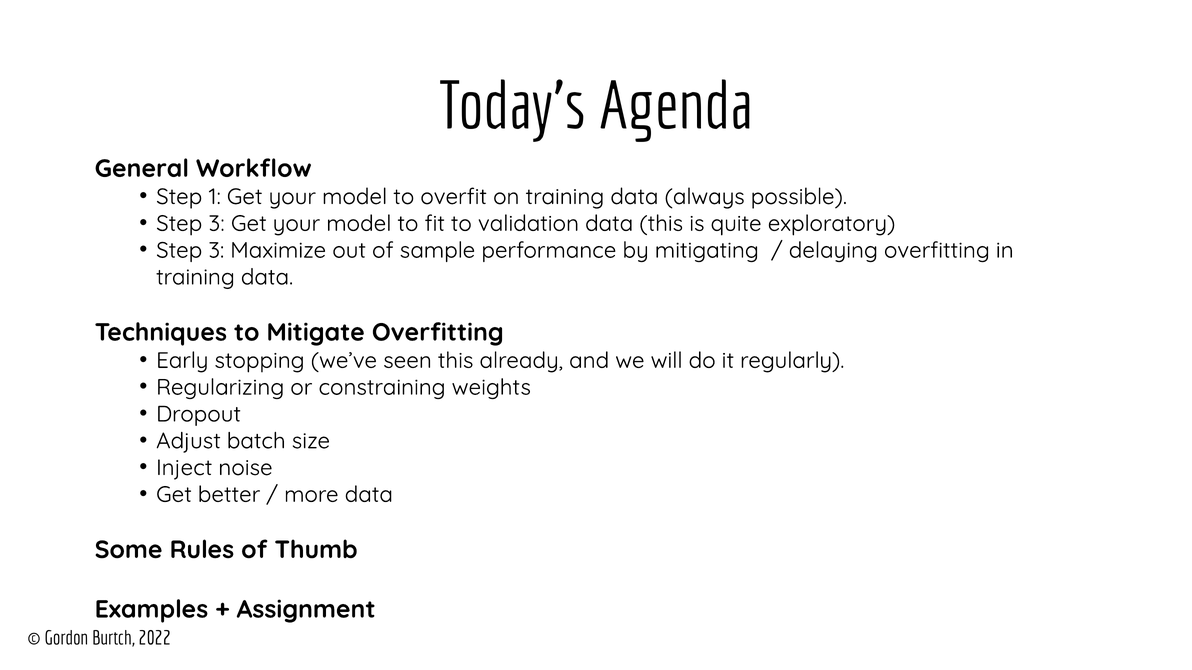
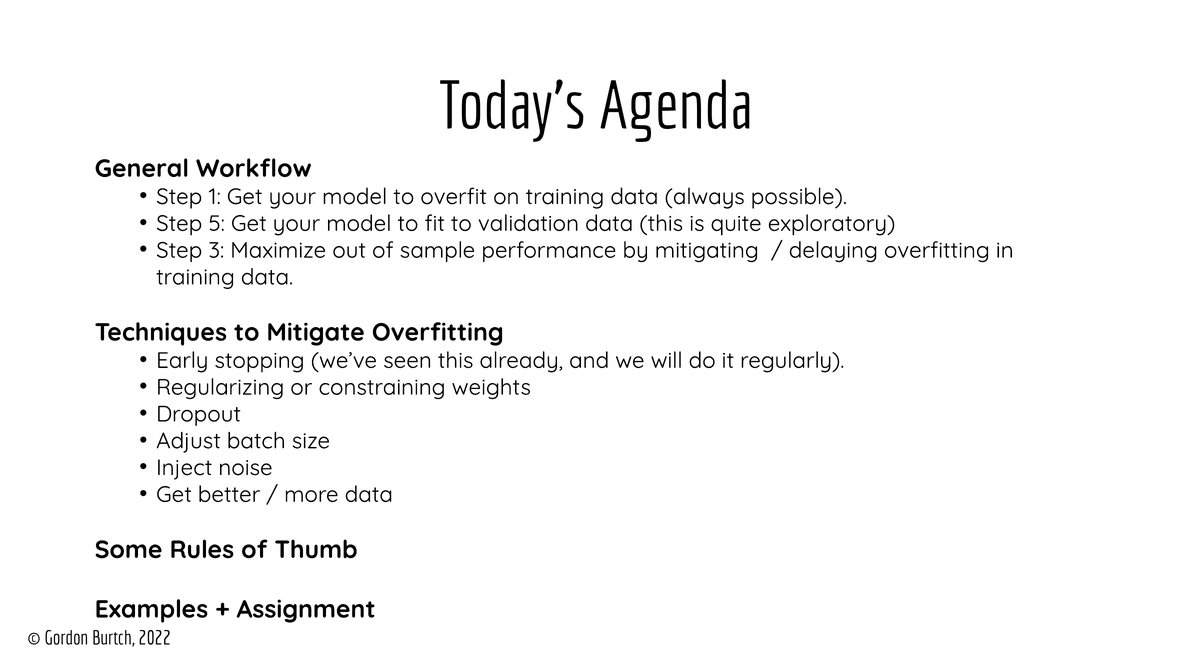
3 at (217, 224): 3 -> 5
